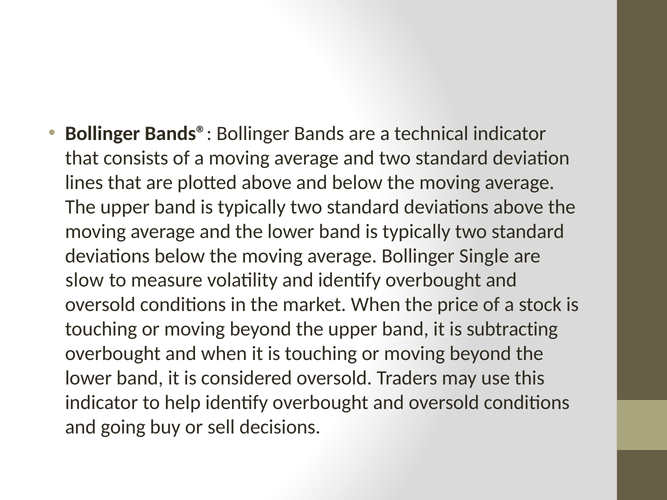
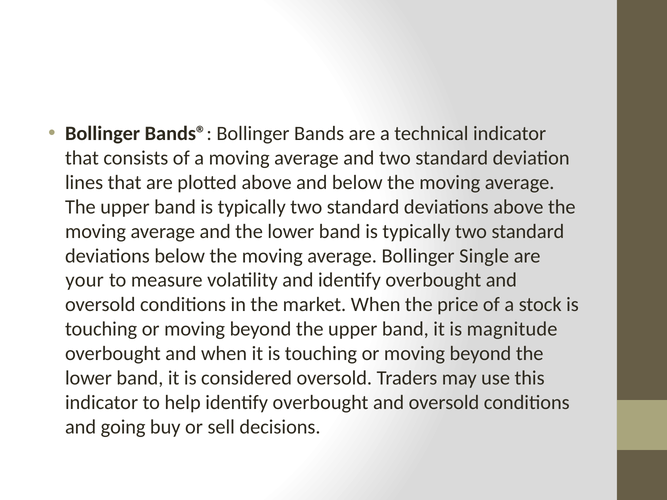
slow: slow -> your
subtracting: subtracting -> magnitude
